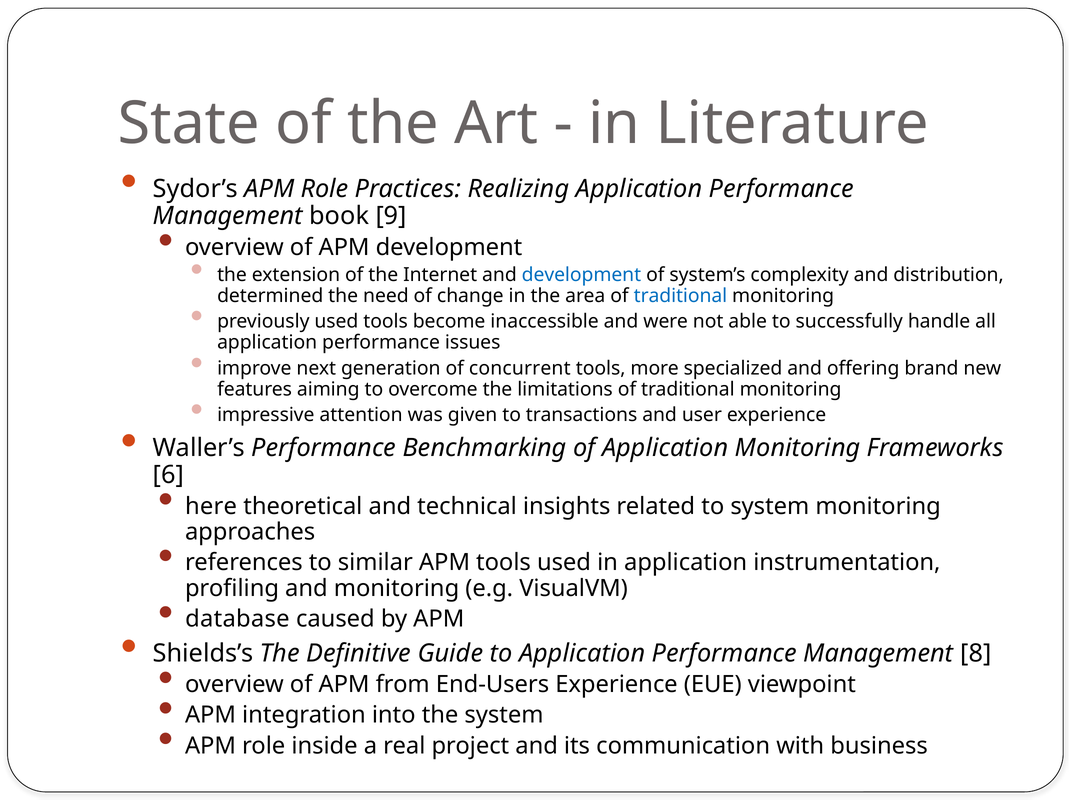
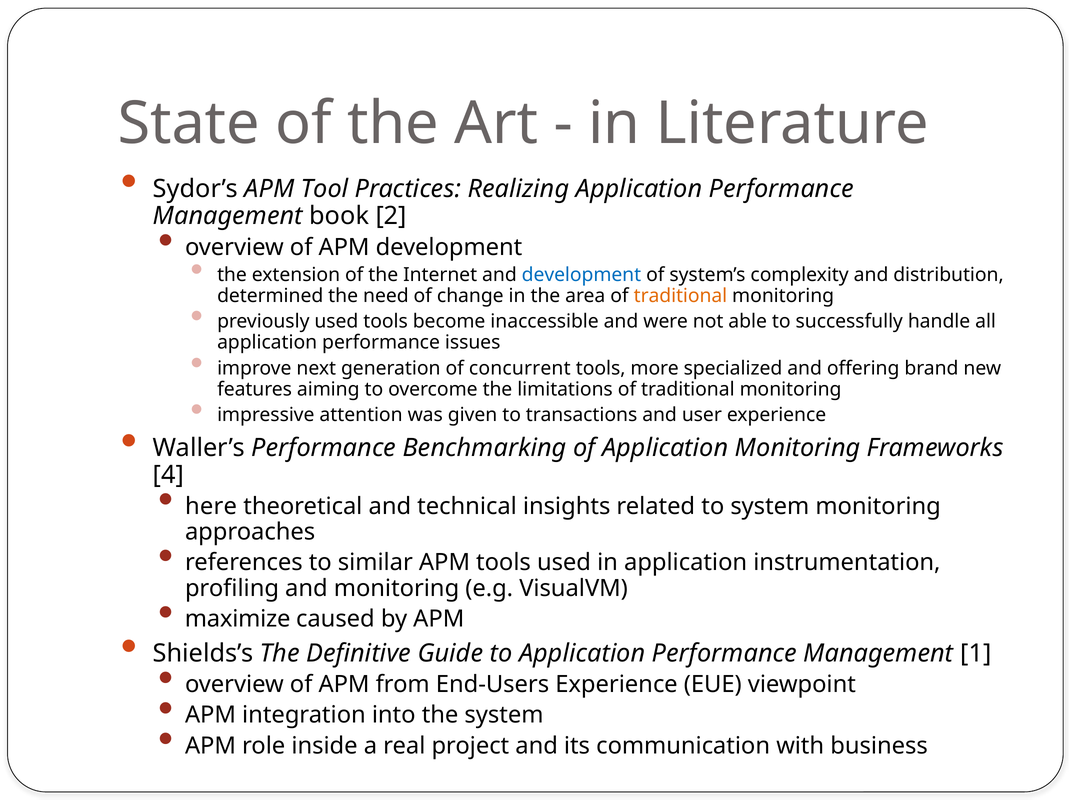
Sydor’s APM Role: Role -> Tool
9: 9 -> 2
traditional at (680, 296) colour: blue -> orange
6: 6 -> 4
database: database -> maximize
8: 8 -> 1
